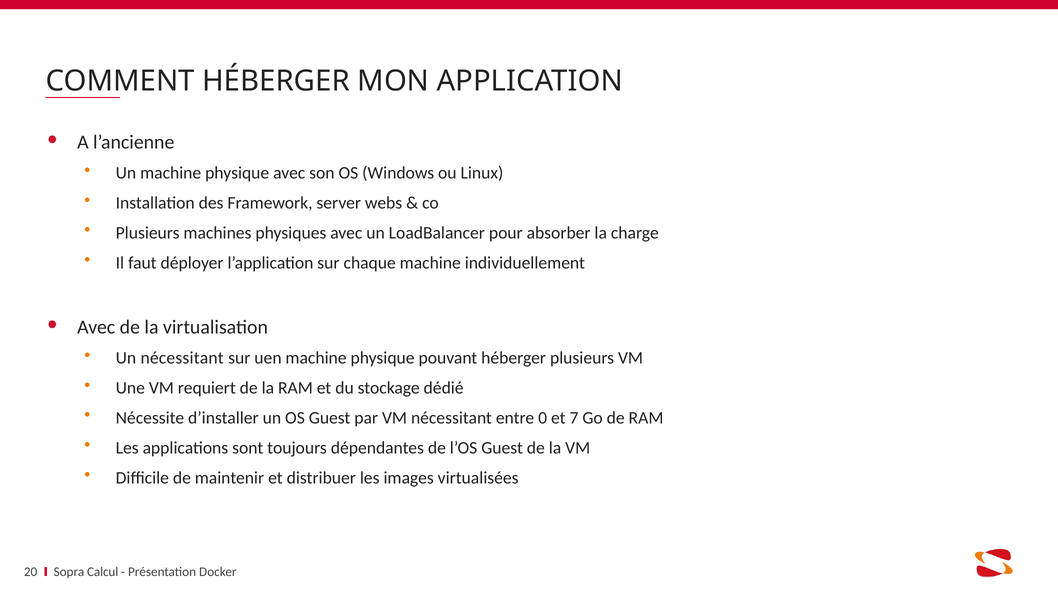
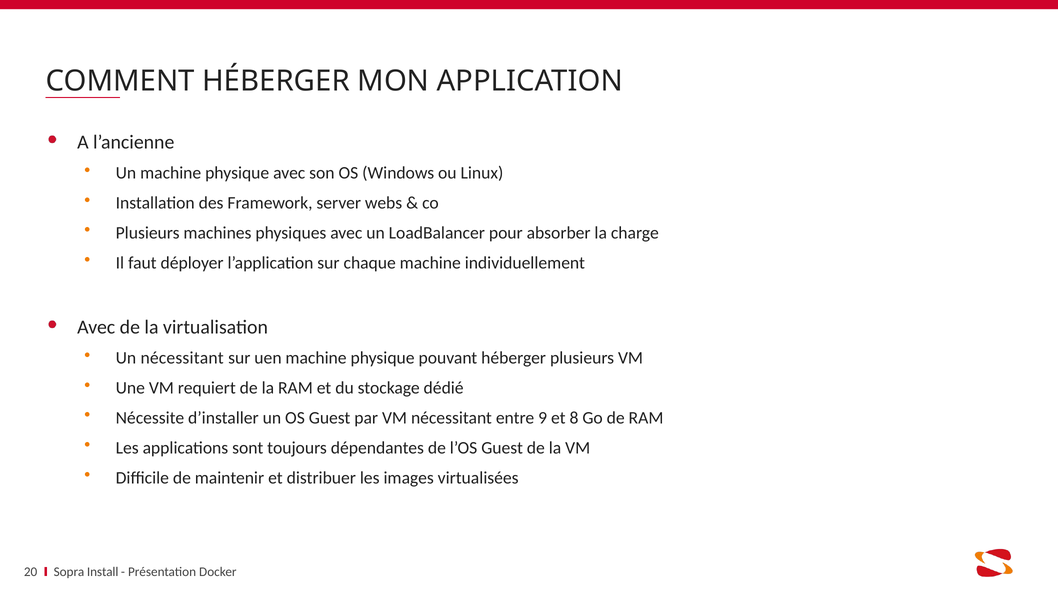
0: 0 -> 9
7: 7 -> 8
Calcul: Calcul -> Install
